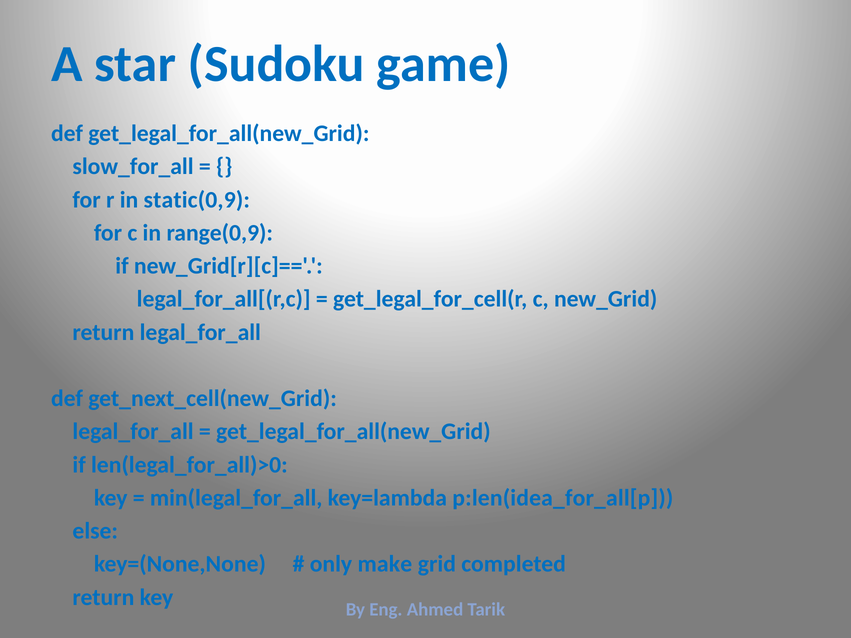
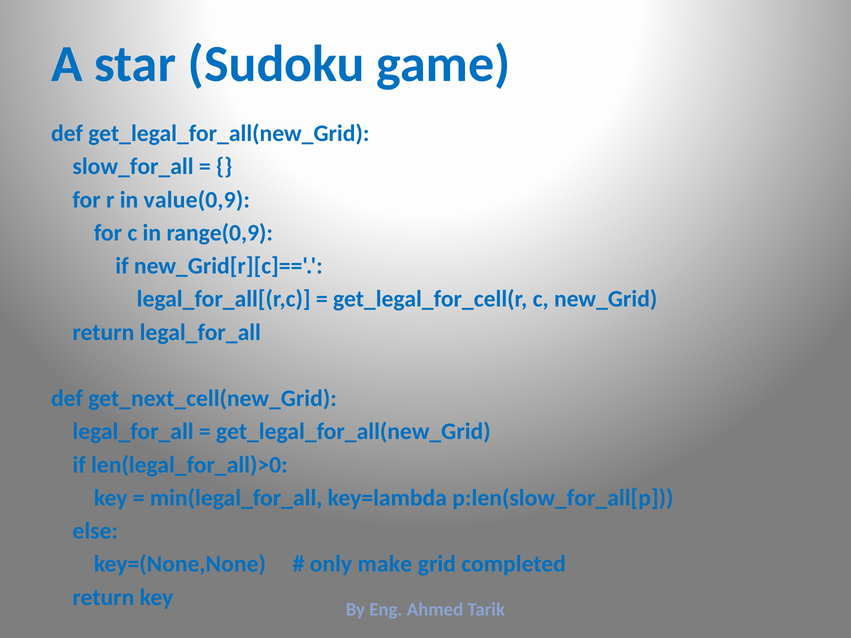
static(0,9: static(0,9 -> value(0,9
p:len(idea_for_all[p: p:len(idea_for_all[p -> p:len(slow_for_all[p
